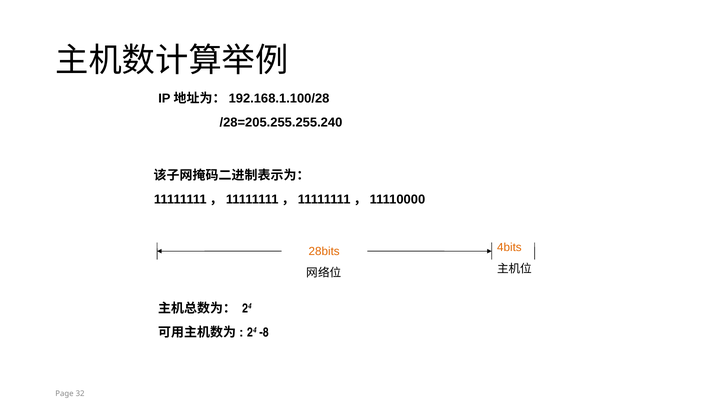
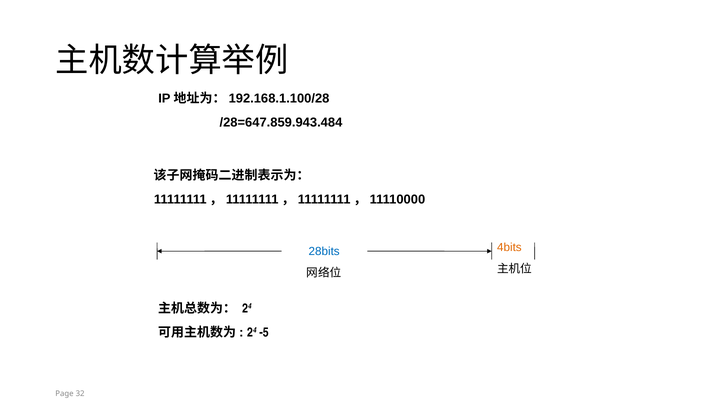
/28=205.255.255.240: /28=205.255.255.240 -> /28=647.859.943.484
28bits colour: orange -> blue
-8: -8 -> -5
